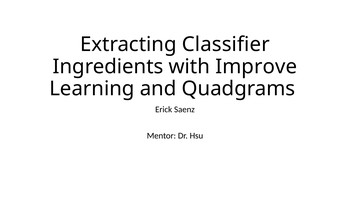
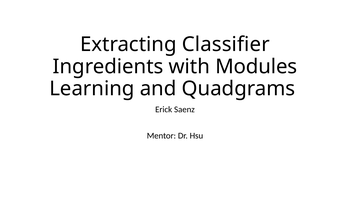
Improve: Improve -> Modules
